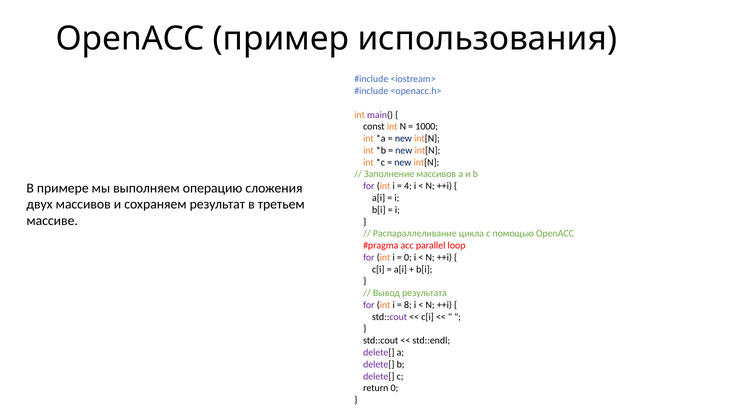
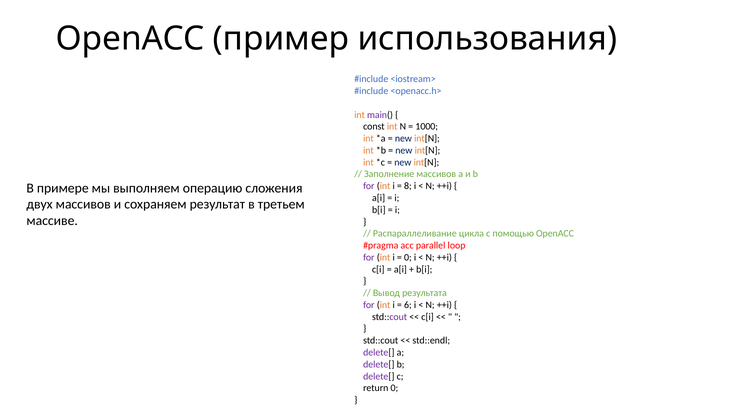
4: 4 -> 8
8: 8 -> 6
